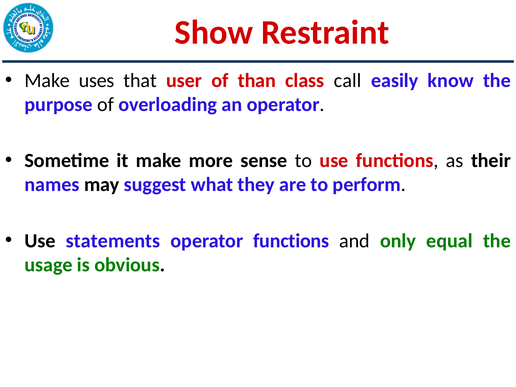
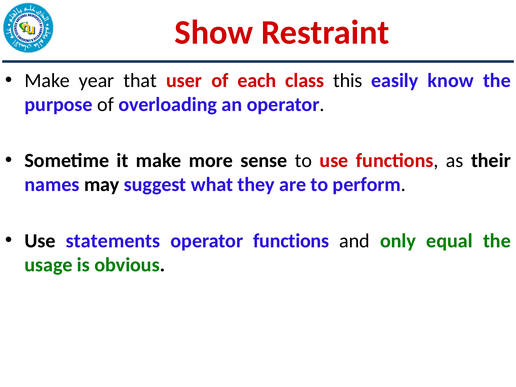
uses: uses -> year
than: than -> each
call: call -> this
